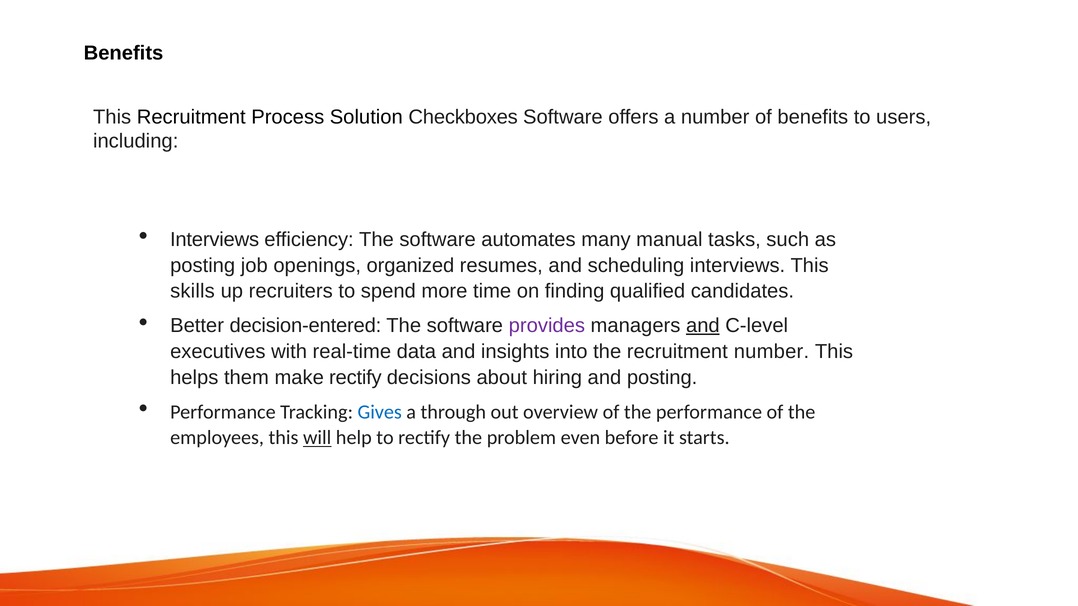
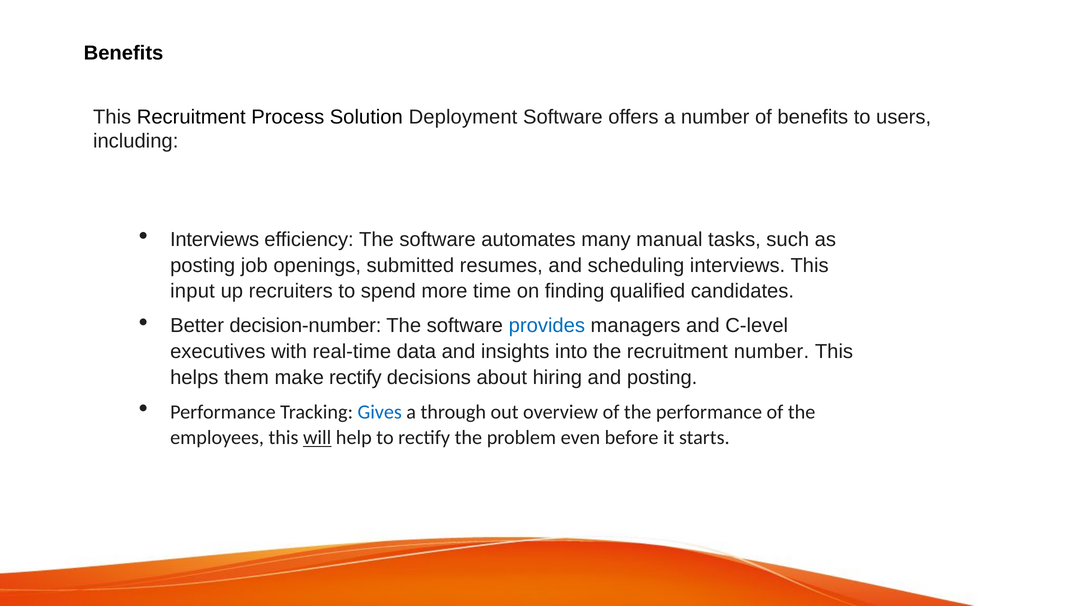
Checkboxes: Checkboxes -> Deployment
organized: organized -> submitted
skills: skills -> input
decision-entered: decision-entered -> decision-number
provides colour: purple -> blue
and at (703, 326) underline: present -> none
